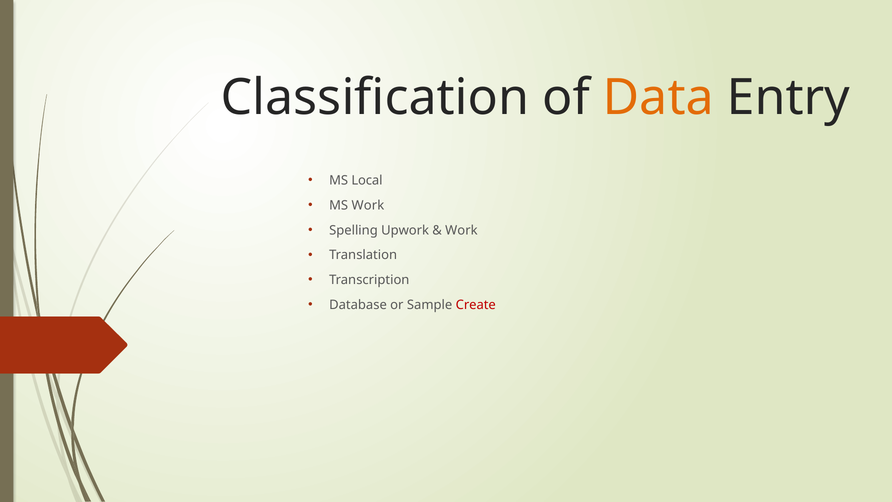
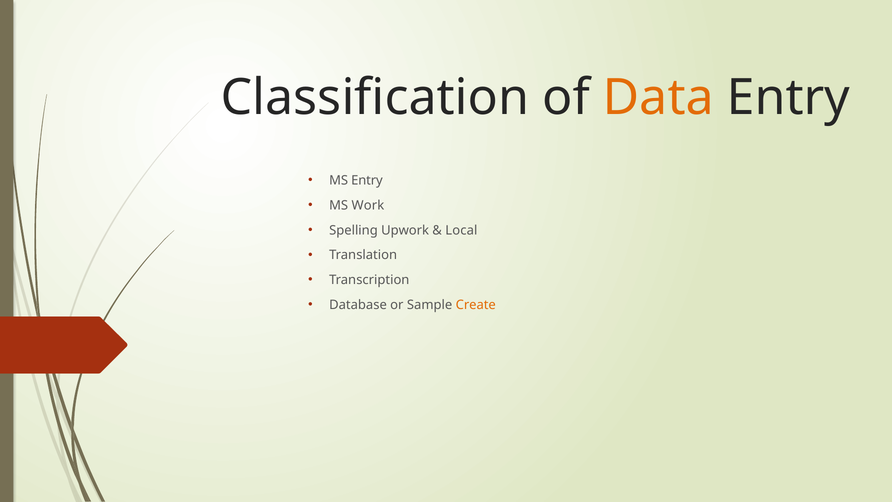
MS Local: Local -> Entry
Work at (461, 230): Work -> Local
Create colour: red -> orange
